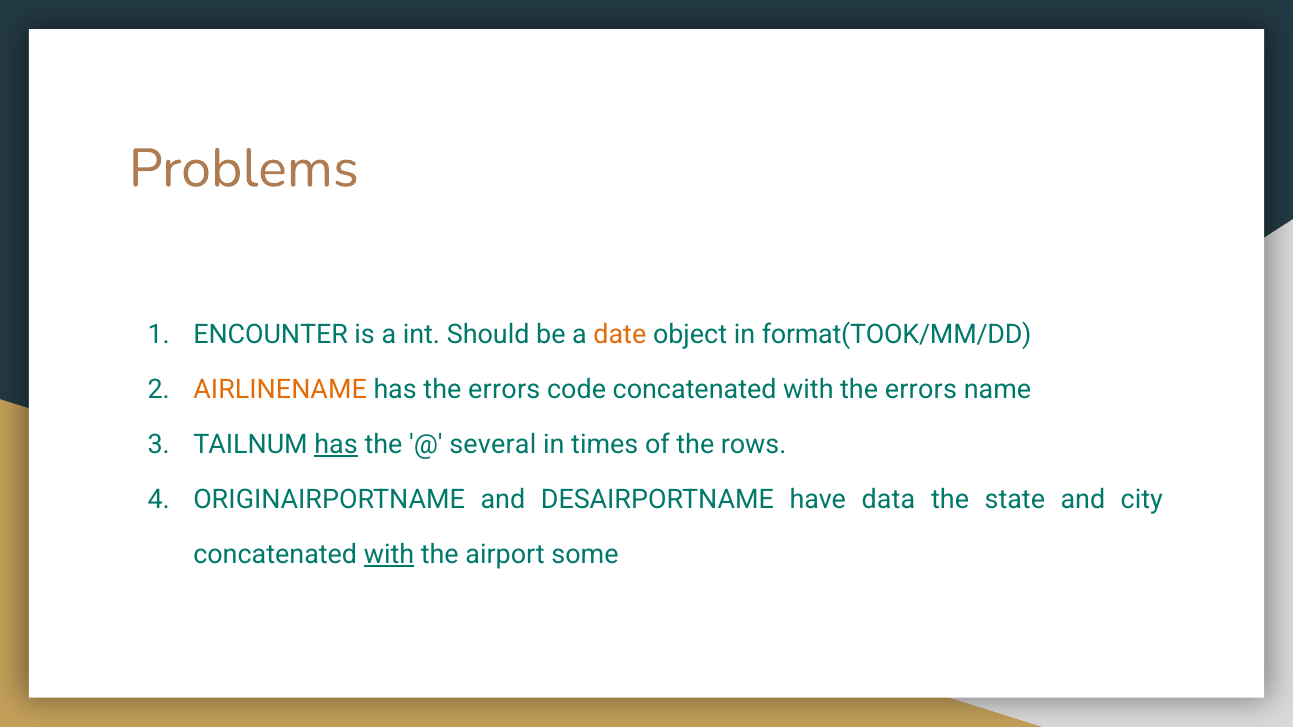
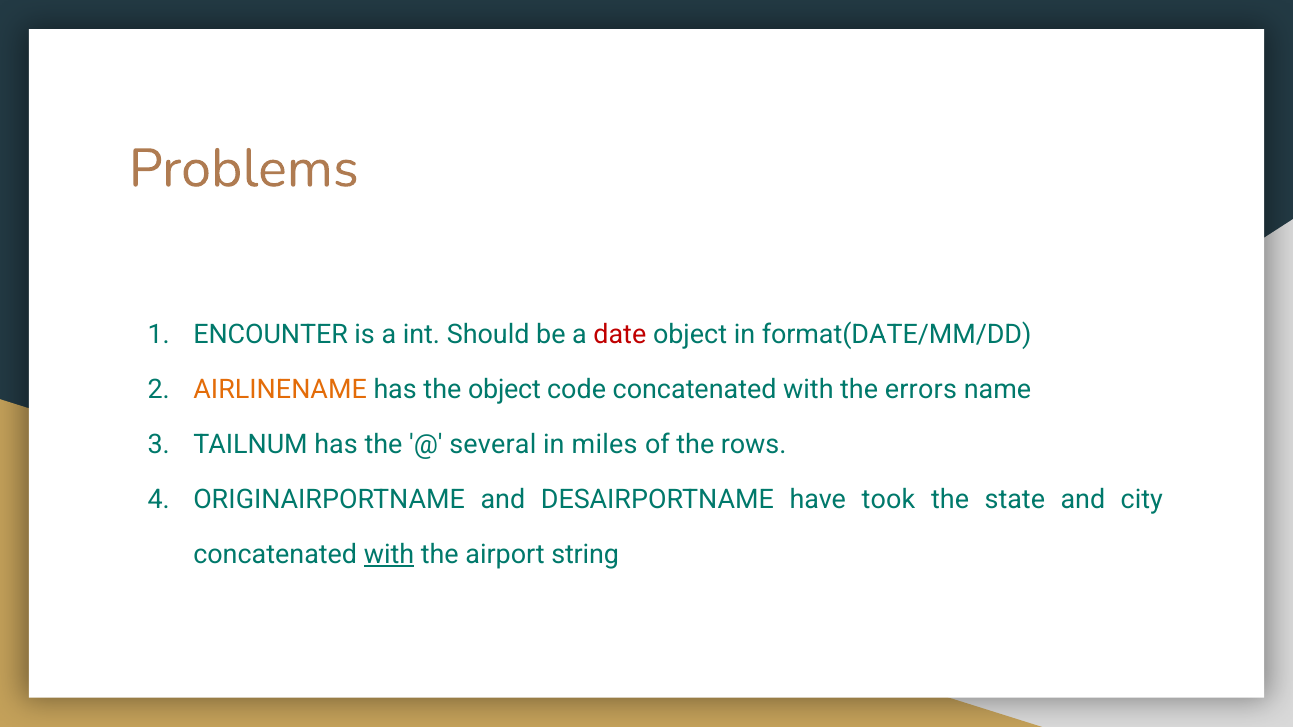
date colour: orange -> red
format(TOOK/MM/DD: format(TOOK/MM/DD -> format(DATE/MM/DD
has the errors: errors -> object
has at (336, 445) underline: present -> none
times: times -> miles
data: data -> took
some: some -> string
